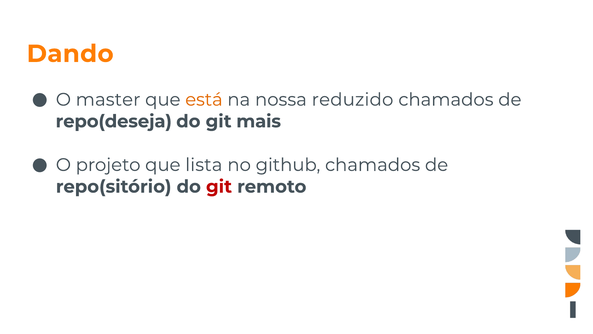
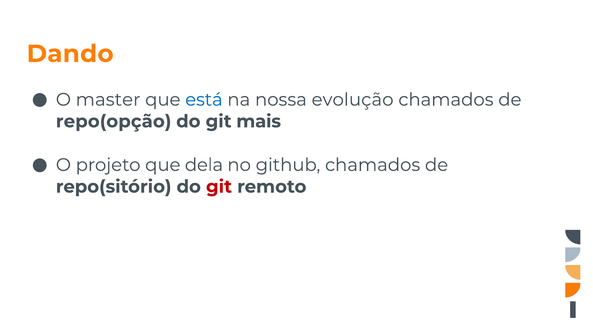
está colour: orange -> blue
reduzido: reduzido -> evolução
repo(deseja: repo(deseja -> repo(opção
lista: lista -> dela
